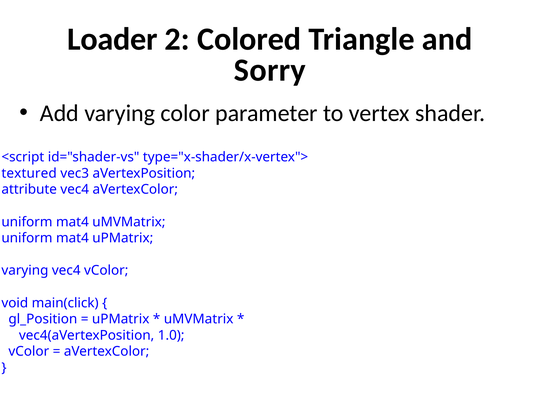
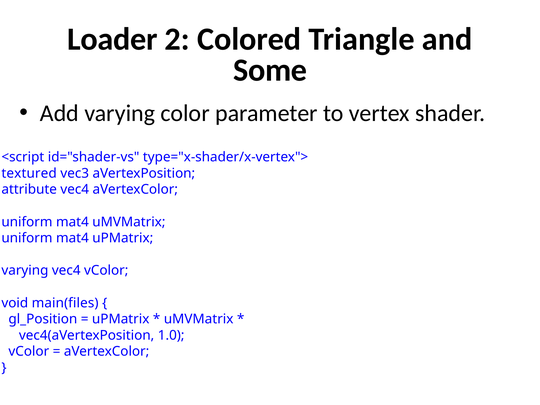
Sorry: Sorry -> Some
main(click: main(click -> main(files
